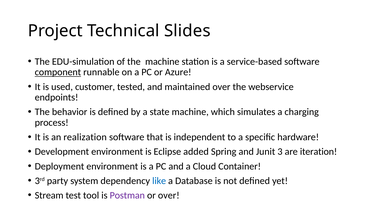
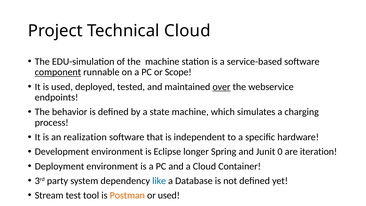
Technical Slides: Slides -> Cloud
Azure: Azure -> Scope
customer: customer -> deployed
over at (221, 87) underline: none -> present
added: added -> longer
3: 3 -> 0
Postman colour: purple -> orange
or over: over -> used
